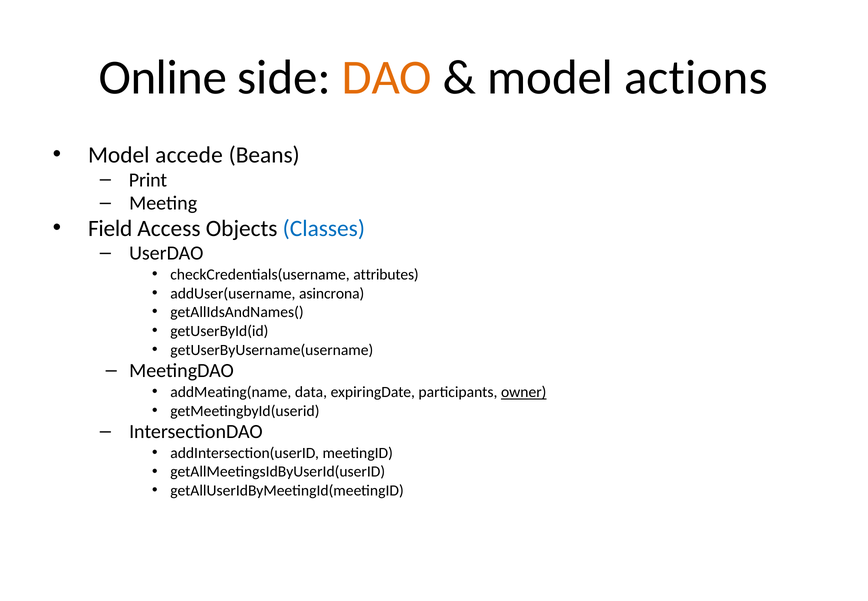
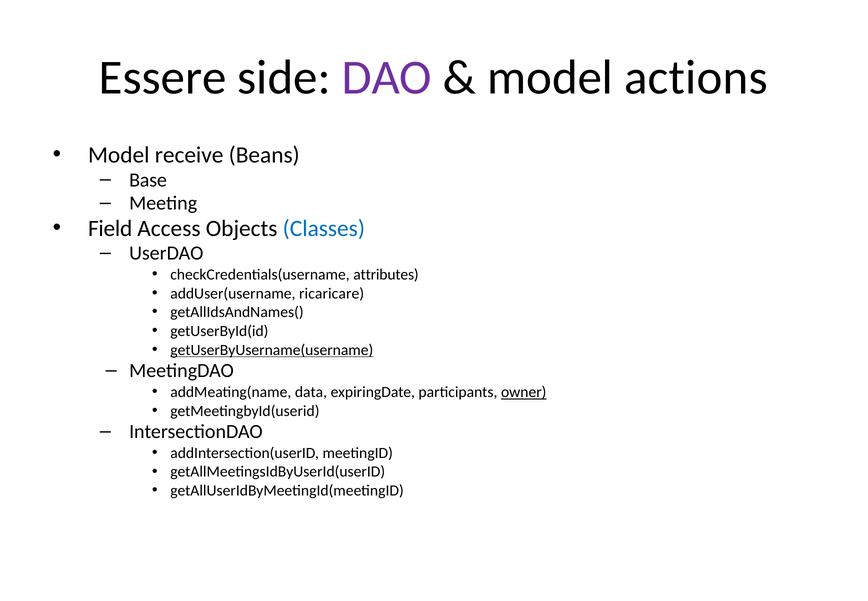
Online: Online -> Essere
DAO colour: orange -> purple
accede: accede -> receive
Print: Print -> Base
asincrona: asincrona -> ricaricare
getUserByUsername(username underline: none -> present
